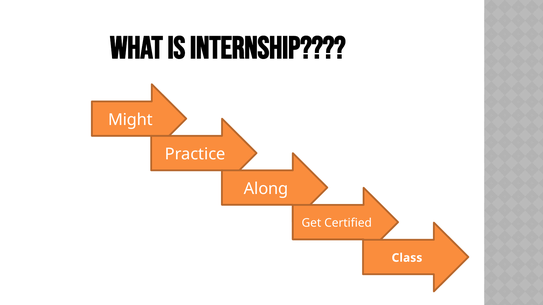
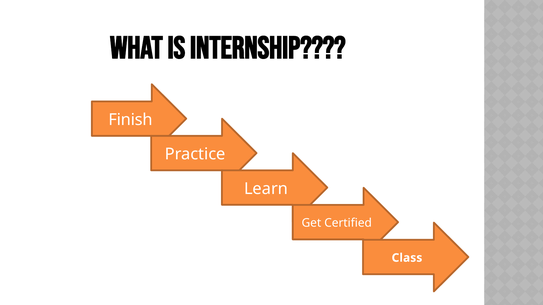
Might: Might -> Finish
Along: Along -> Learn
